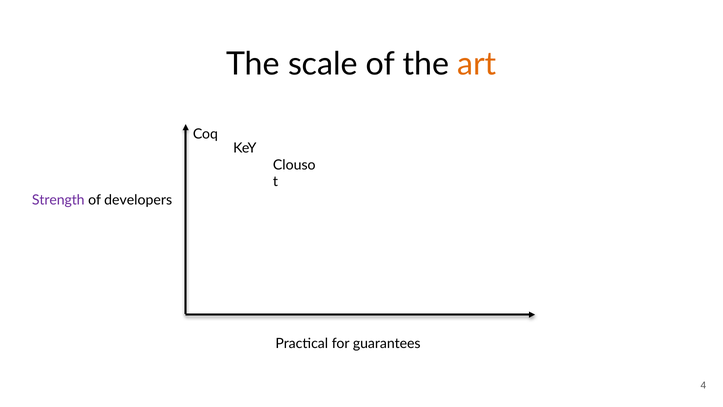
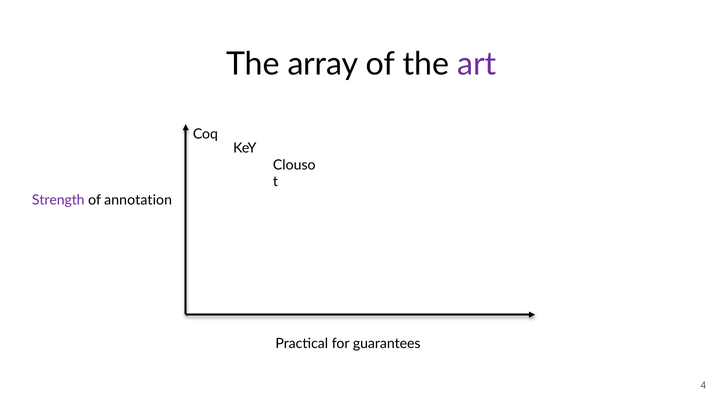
scale: scale -> array
art colour: orange -> purple
developers: developers -> annotation
